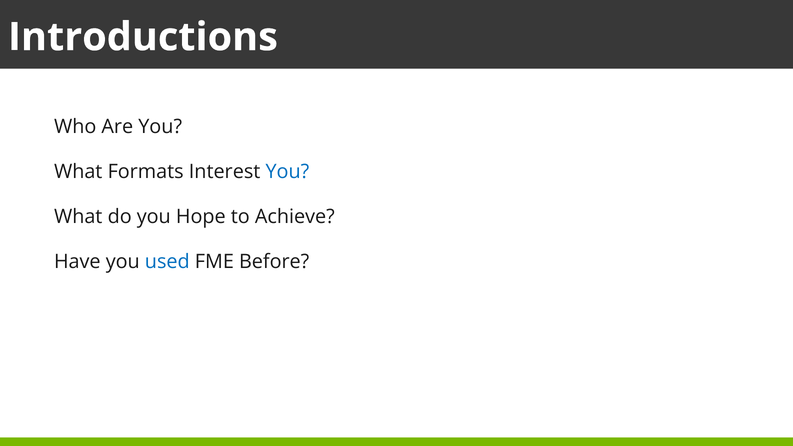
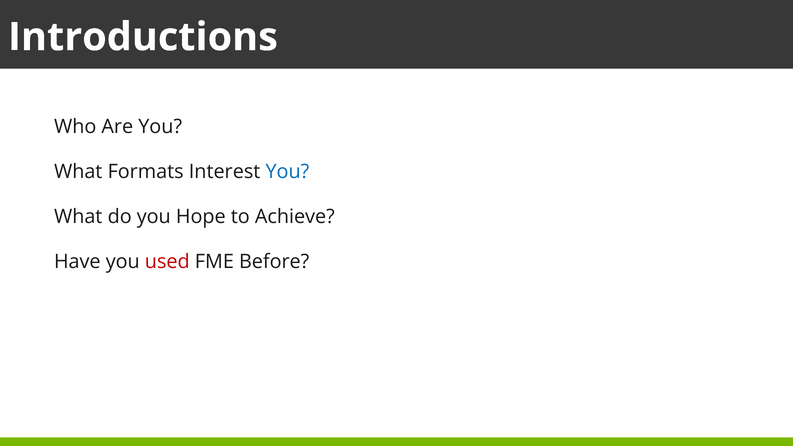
used colour: blue -> red
